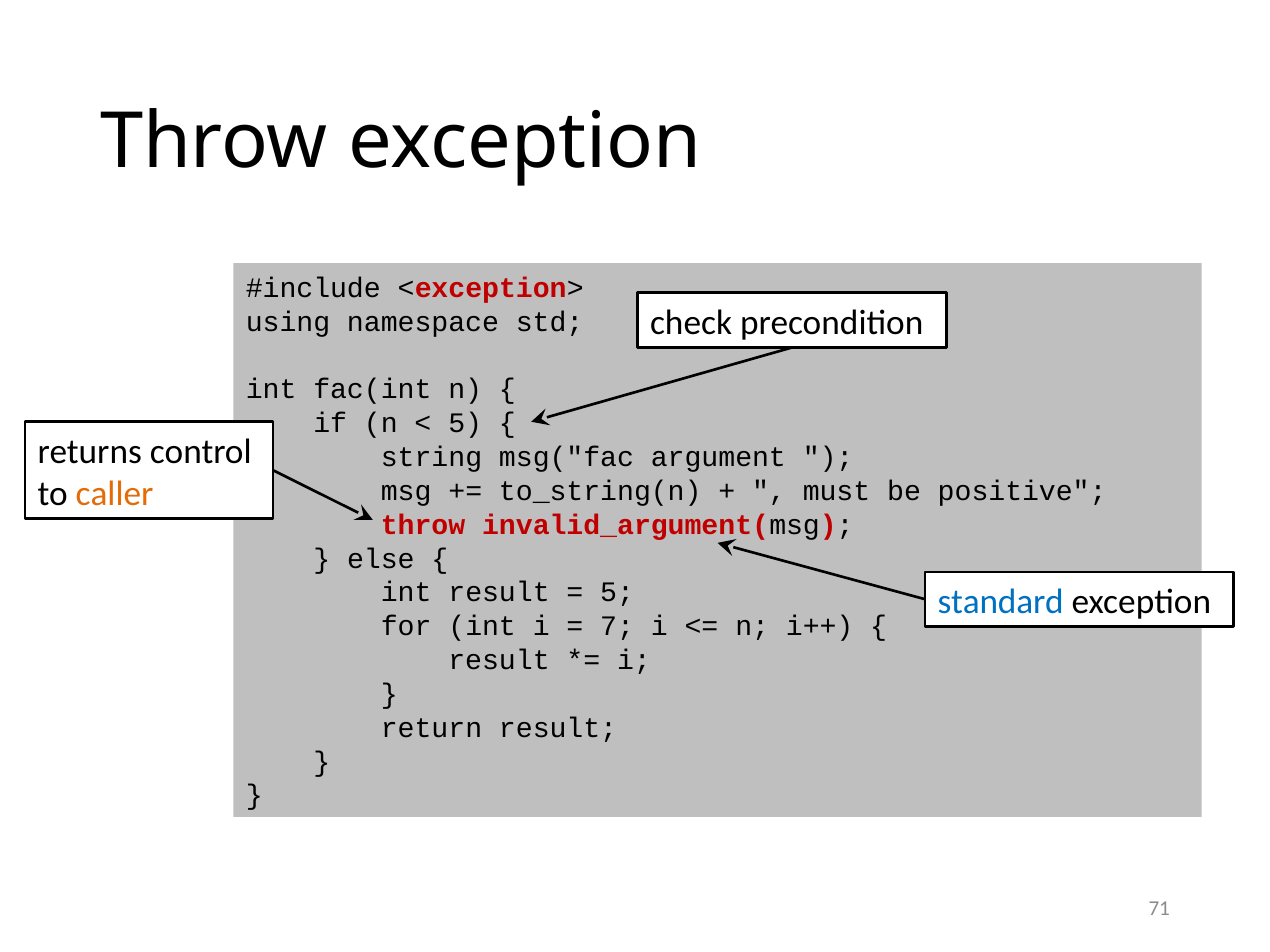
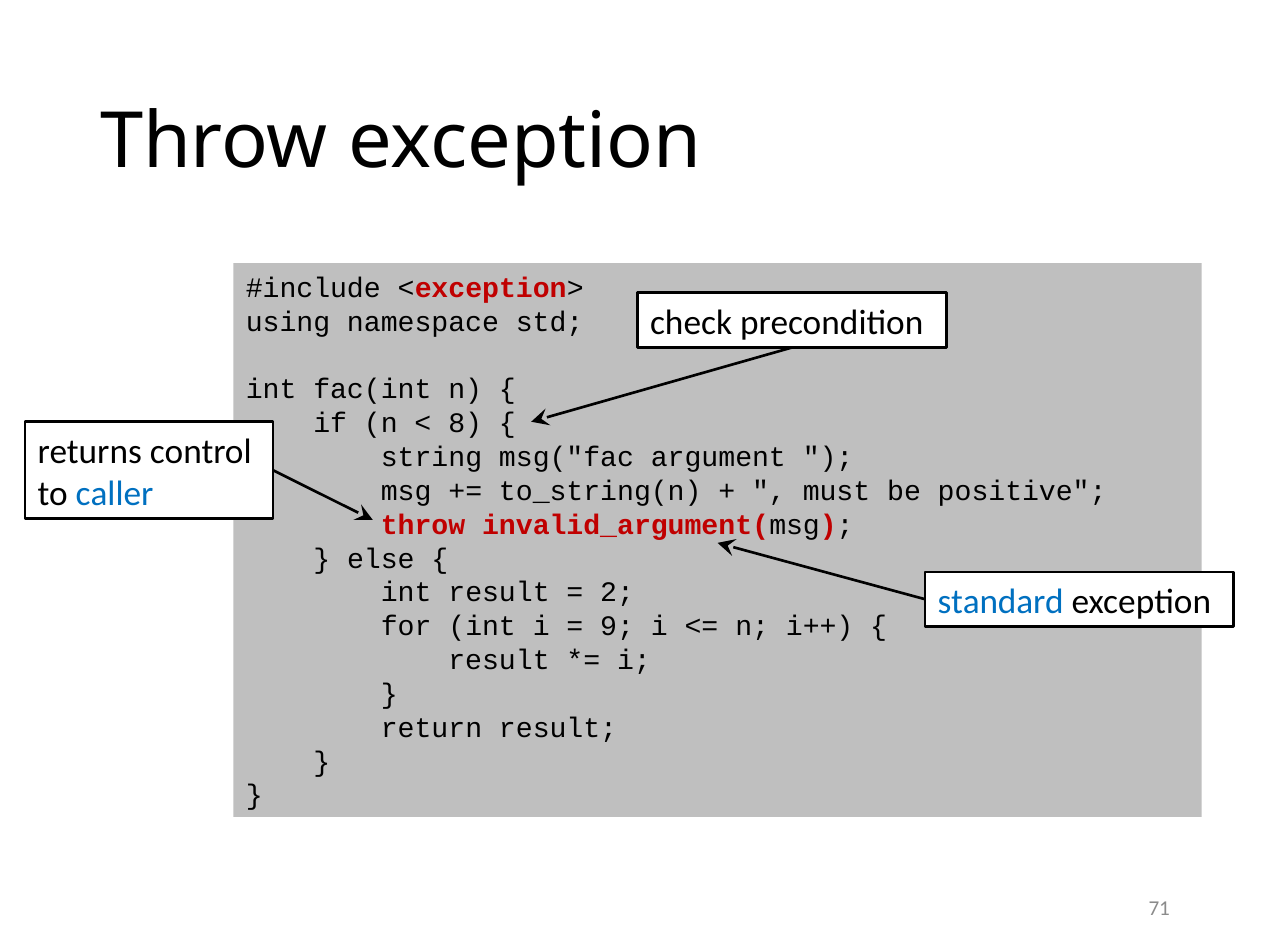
5 at (465, 424): 5 -> 8
caller colour: orange -> blue
5 at (617, 593): 5 -> 2
7: 7 -> 9
